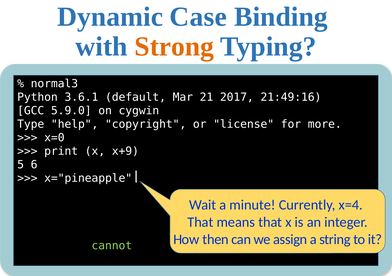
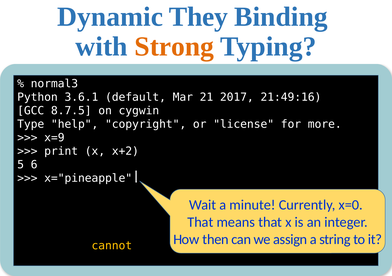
Case: Case -> They
5.9.0: 5.9.0 -> 8.7.5
x=0: x=0 -> x=9
x+9: x+9 -> x+2
x=4: x=4 -> x=0
cannot colour: light green -> yellow
